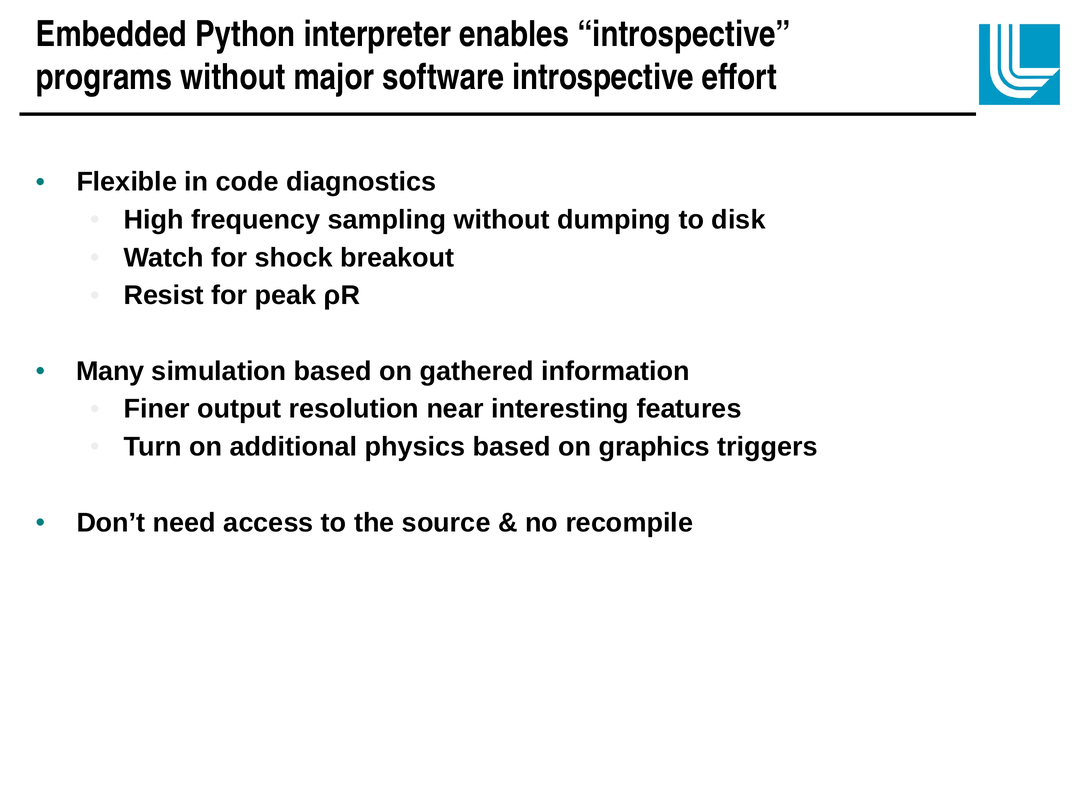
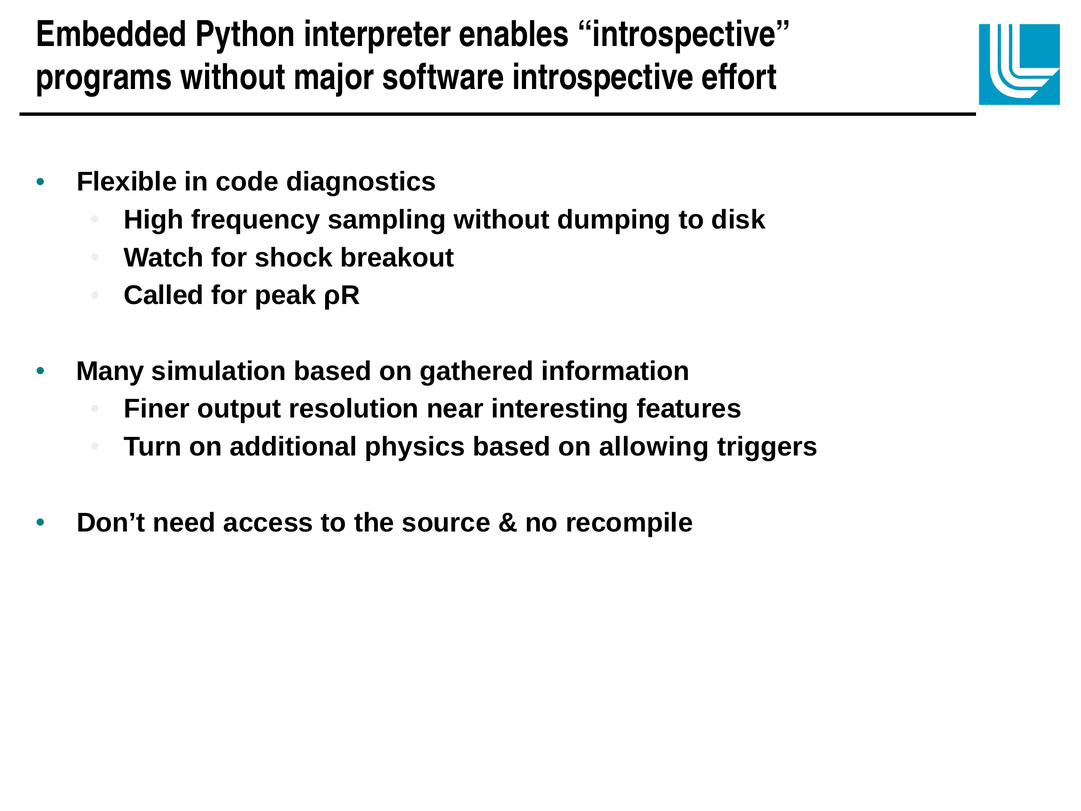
Resist: Resist -> Called
graphics: graphics -> allowing
